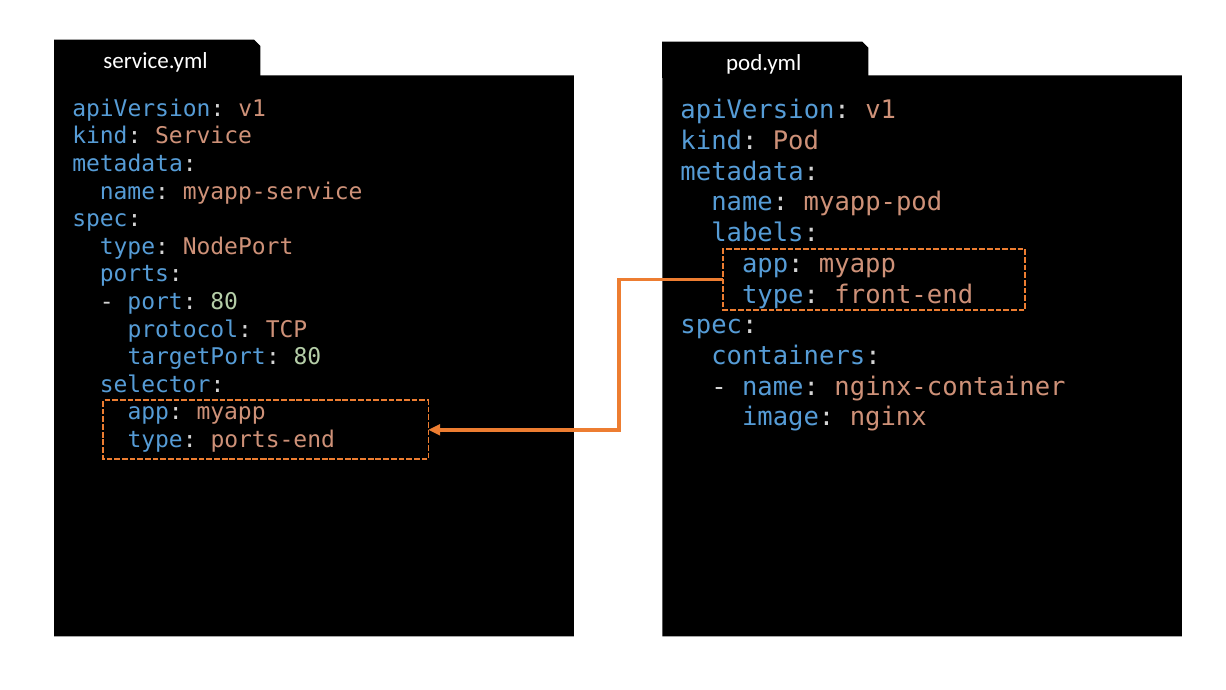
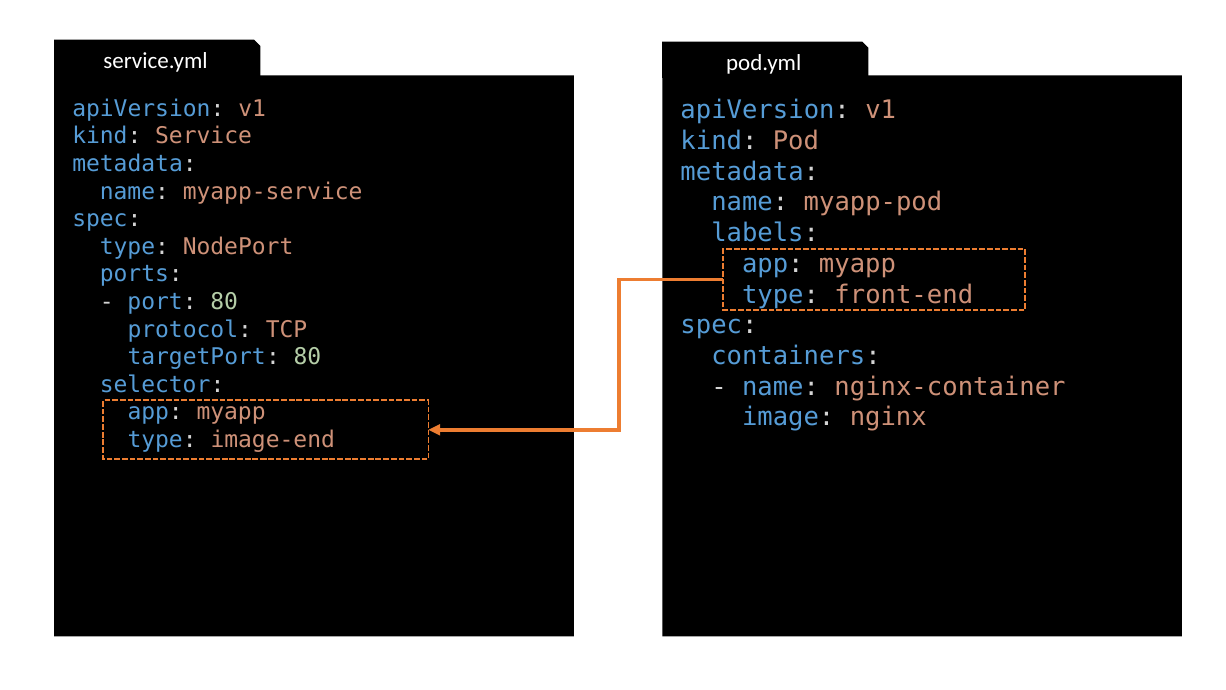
ports-end: ports-end -> image-end
